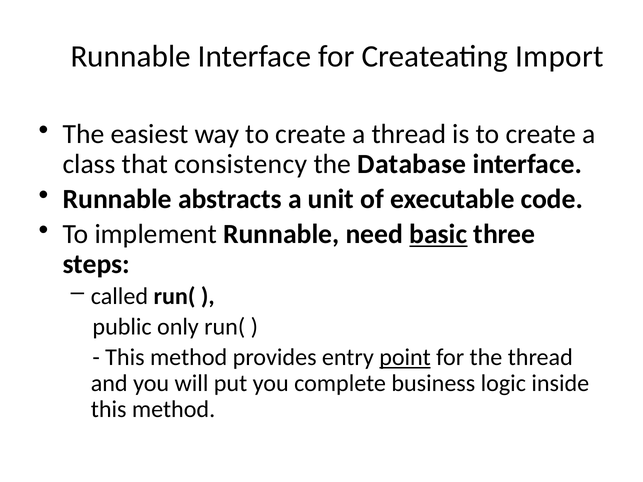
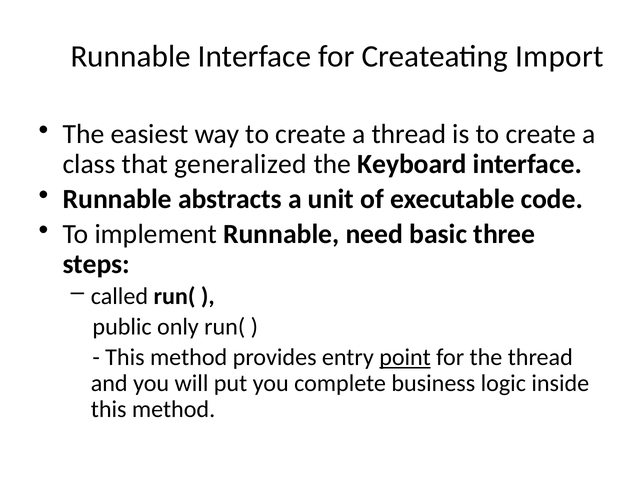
consistency: consistency -> generalized
Database: Database -> Keyboard
basic underline: present -> none
